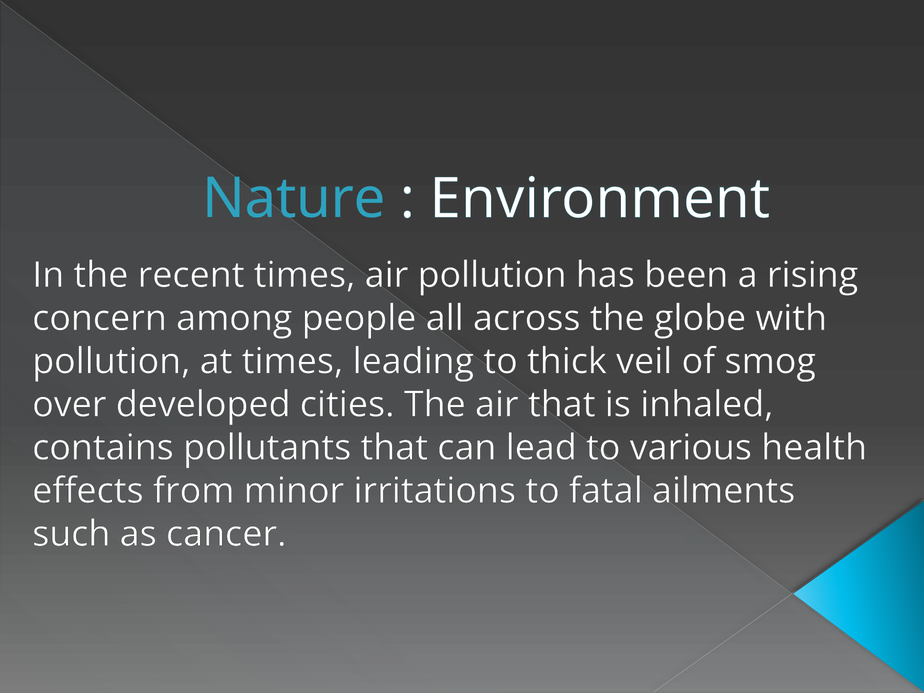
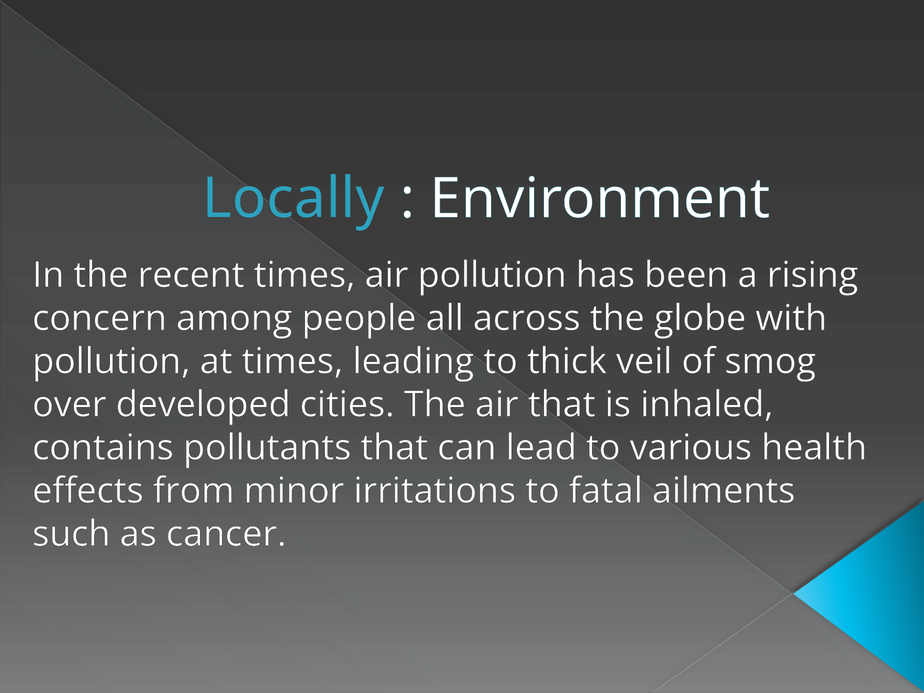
Nature: Nature -> Locally
